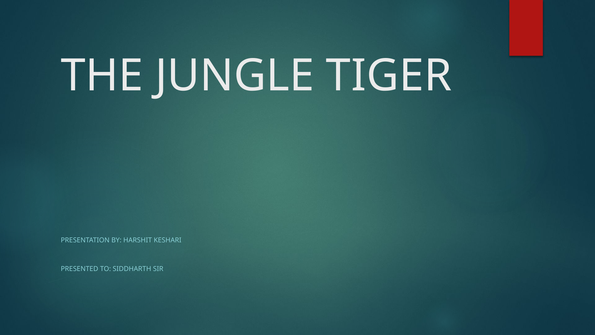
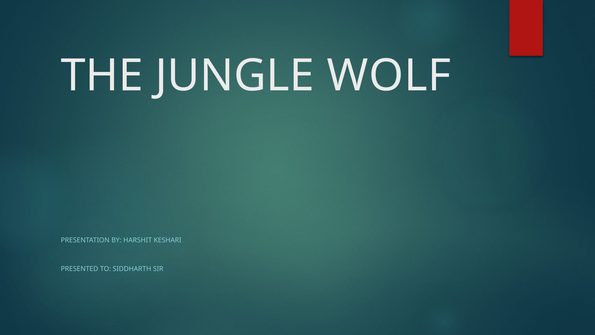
TIGER: TIGER -> WOLF
